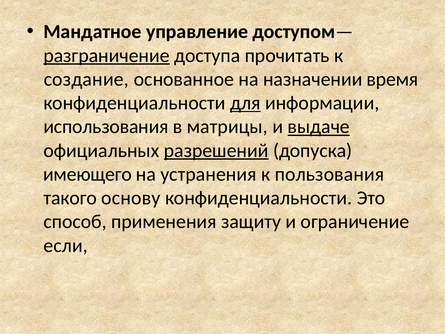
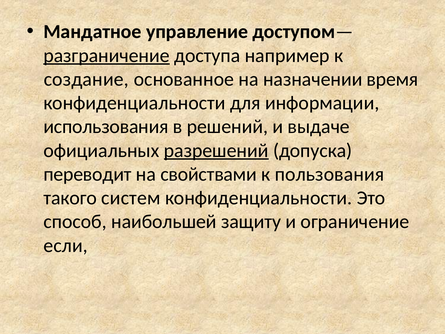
прочитать: прочитать -> например
для underline: present -> none
матрицы: матрицы -> решений
выдаче underline: present -> none
имеющего: имеющего -> переводит
устранения: устранения -> свойствами
основу: основу -> систем
применения: применения -> наибольшей
